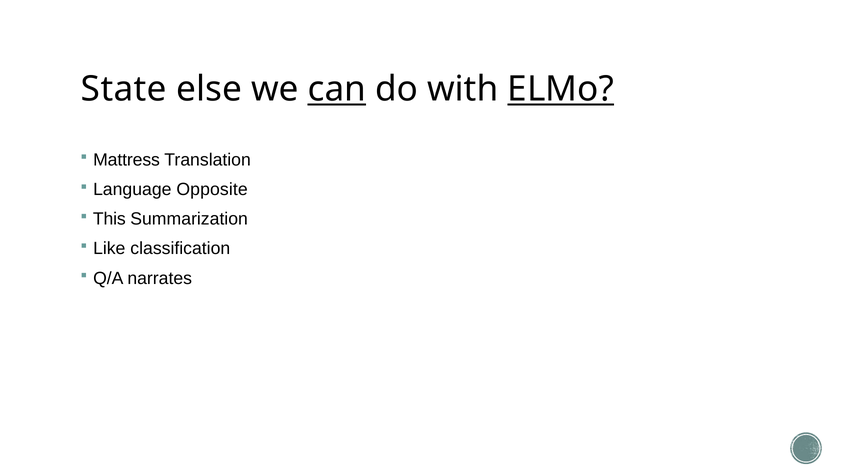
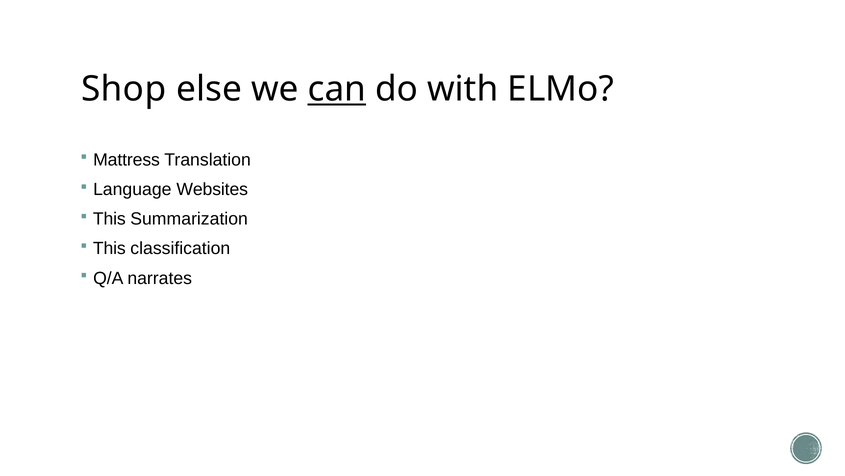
State: State -> Shop
ELMo underline: present -> none
Opposite: Opposite -> Websites
Like at (109, 248): Like -> This
